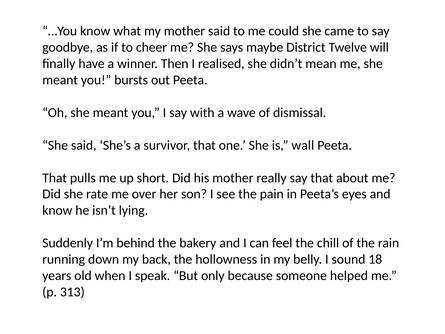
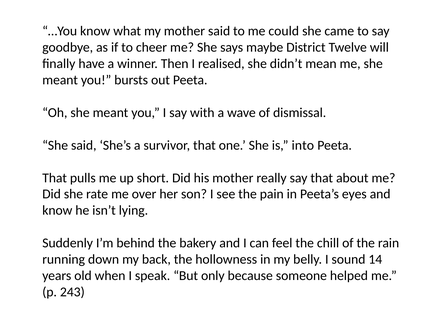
wall: wall -> into
18: 18 -> 14
313: 313 -> 243
